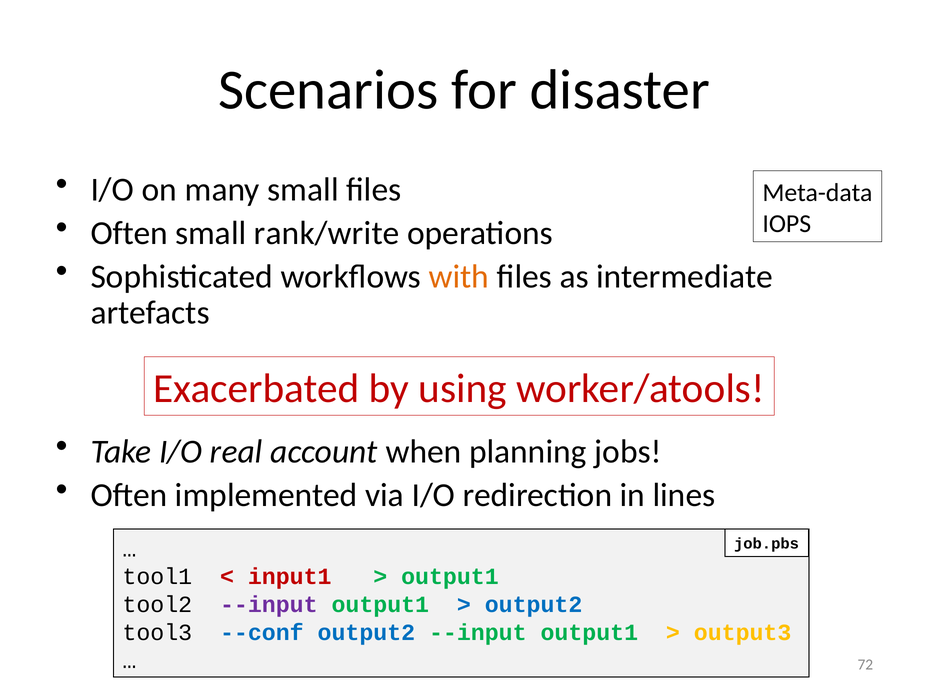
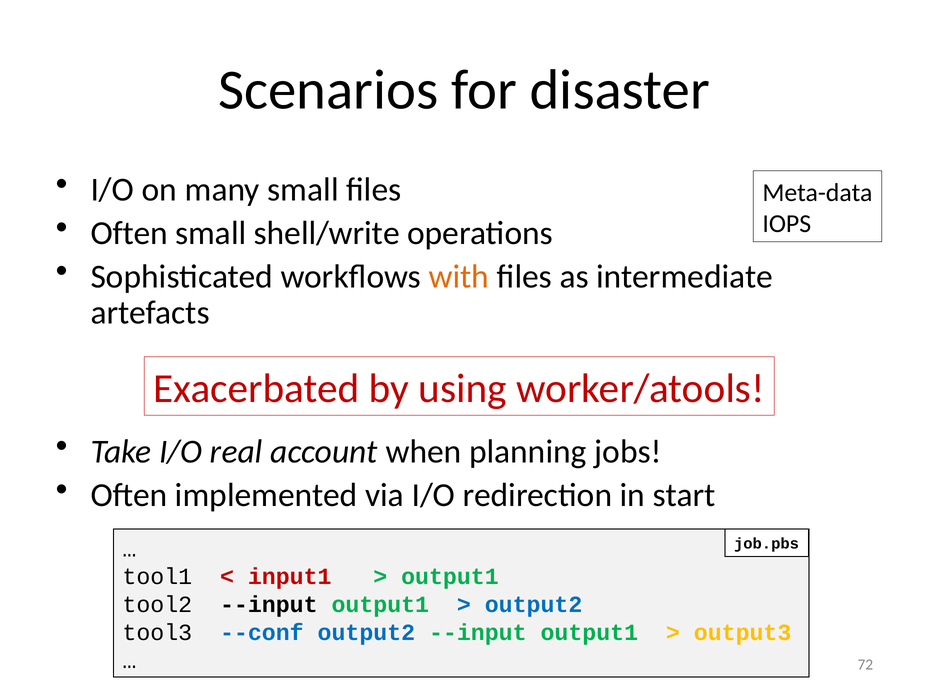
rank/write: rank/write -> shell/write
lines: lines -> start
--input at (269, 605) colour: purple -> black
